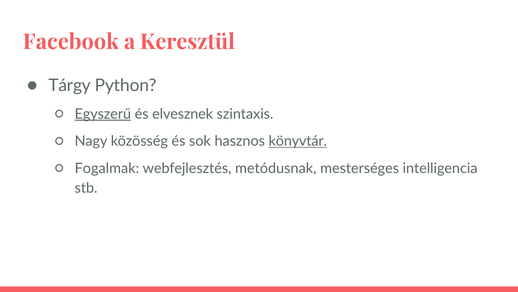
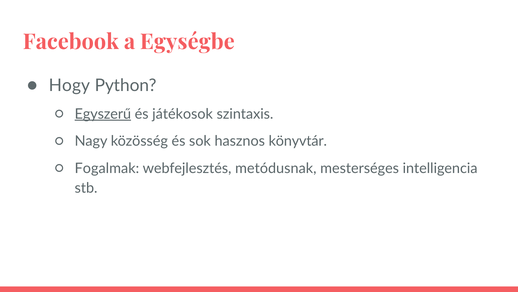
Keresztül: Keresztül -> Egységbe
Tárgy: Tárgy -> Hogy
elvesznek: elvesznek -> játékosok
könyvtár underline: present -> none
